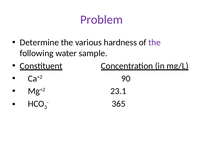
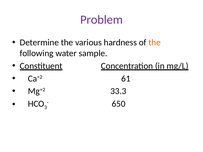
the at (155, 43) colour: purple -> orange
90: 90 -> 61
23.1: 23.1 -> 33.3
365: 365 -> 650
